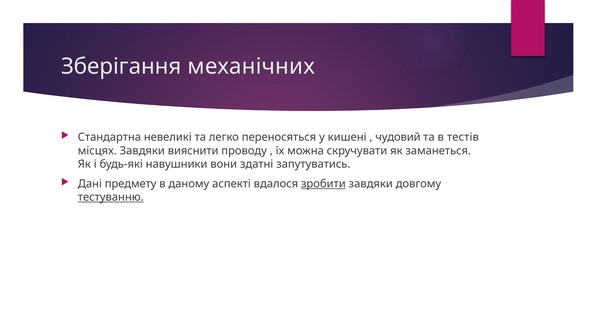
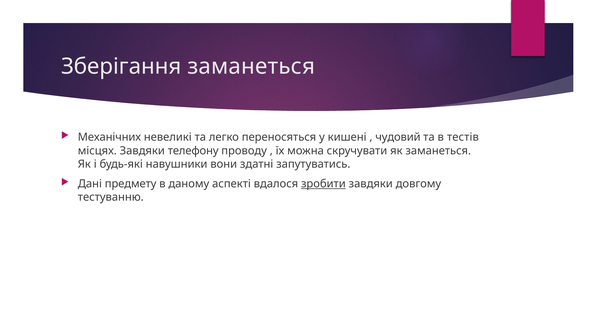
Зберігання механічних: механічних -> заманеться
Стандартна: Стандартна -> Механічних
вияснити: вияснити -> телефону
тестуванню underline: present -> none
